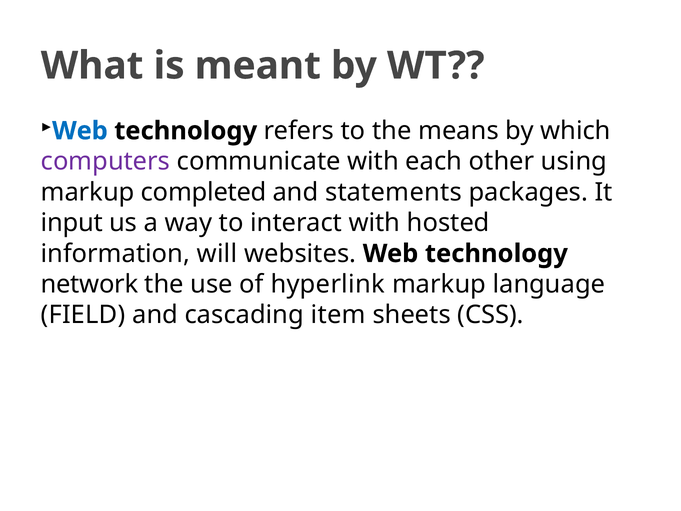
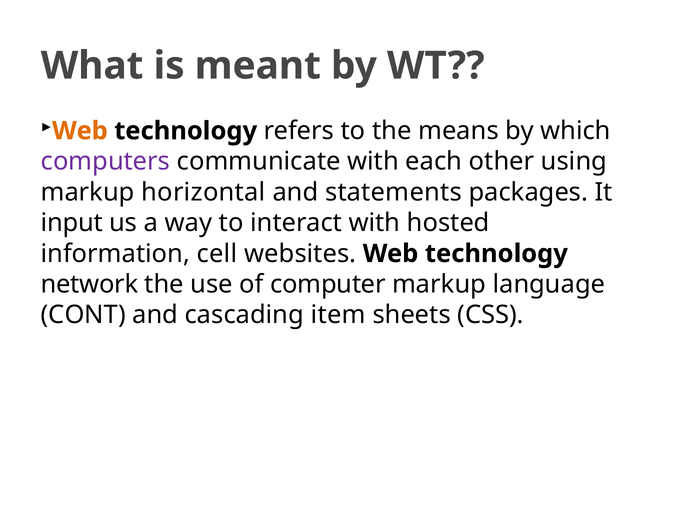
Web at (80, 131) colour: blue -> orange
completed: completed -> horizontal
will: will -> cell
hyperlink: hyperlink -> computer
FIELD: FIELD -> CONT
